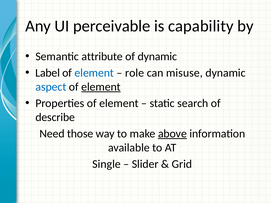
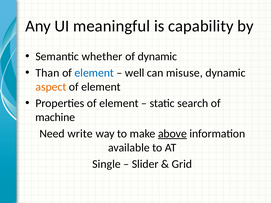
perceivable: perceivable -> meaningful
attribute: attribute -> whether
Label: Label -> Than
role: role -> well
aspect colour: blue -> orange
element at (101, 87) underline: present -> none
describe: describe -> machine
those: those -> write
